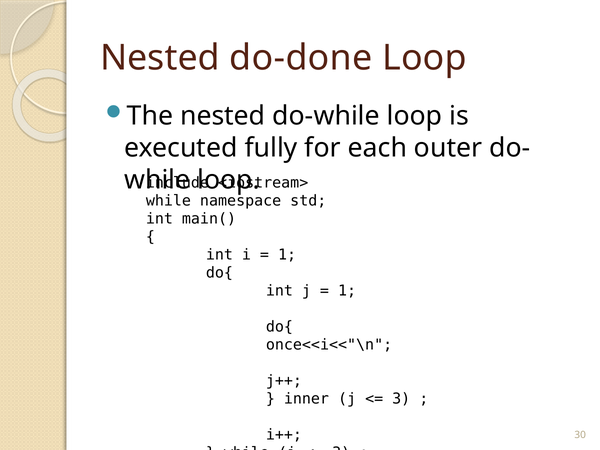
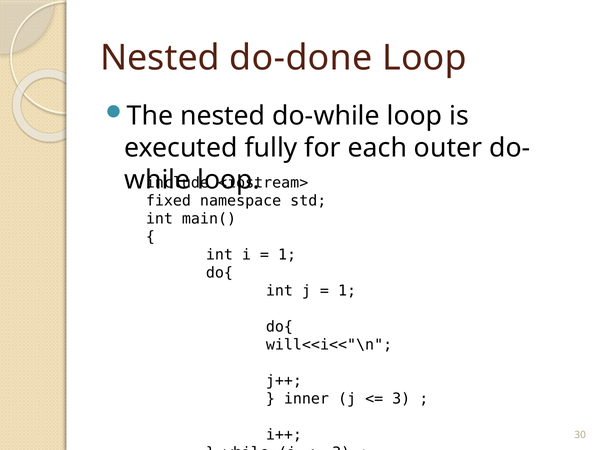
while at (168, 201): while -> fixed
once<<i<<"\n: once<<i<<"\n -> will<<i<<"\n
